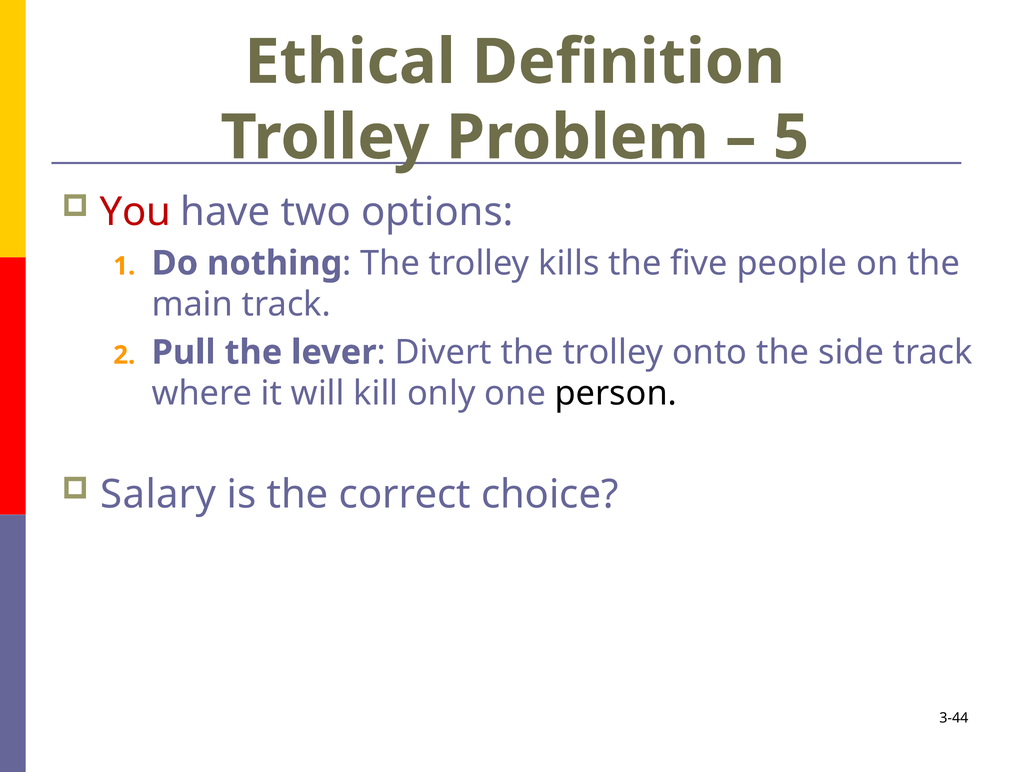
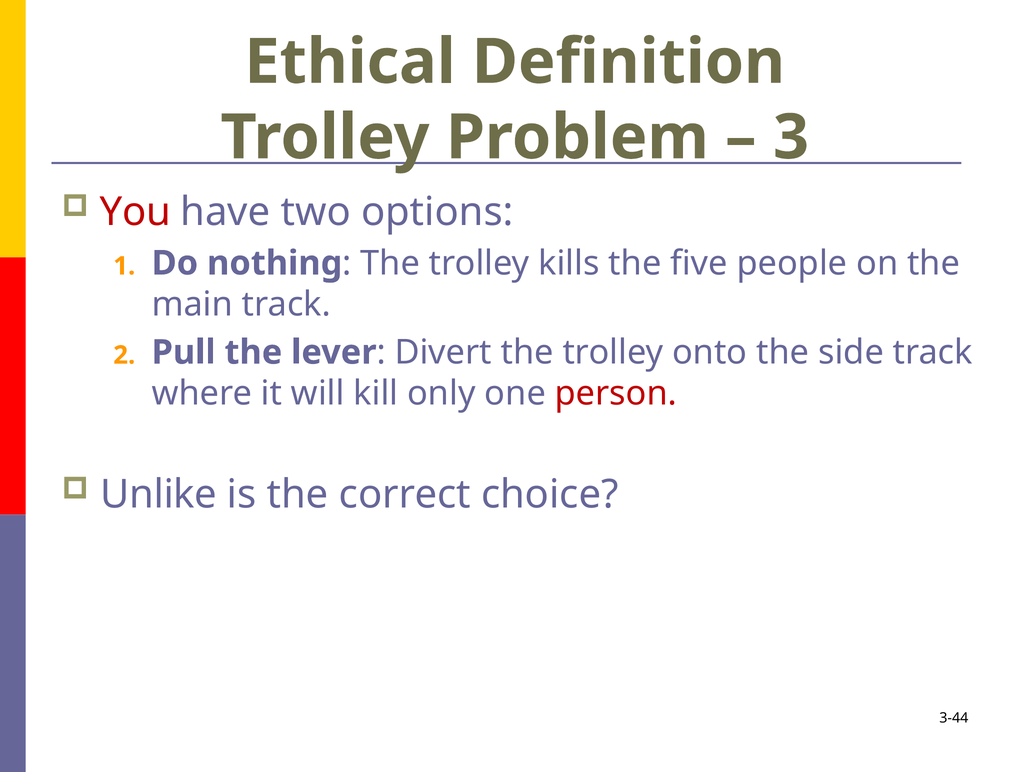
5: 5 -> 3
person colour: black -> red
Salary: Salary -> Unlike
